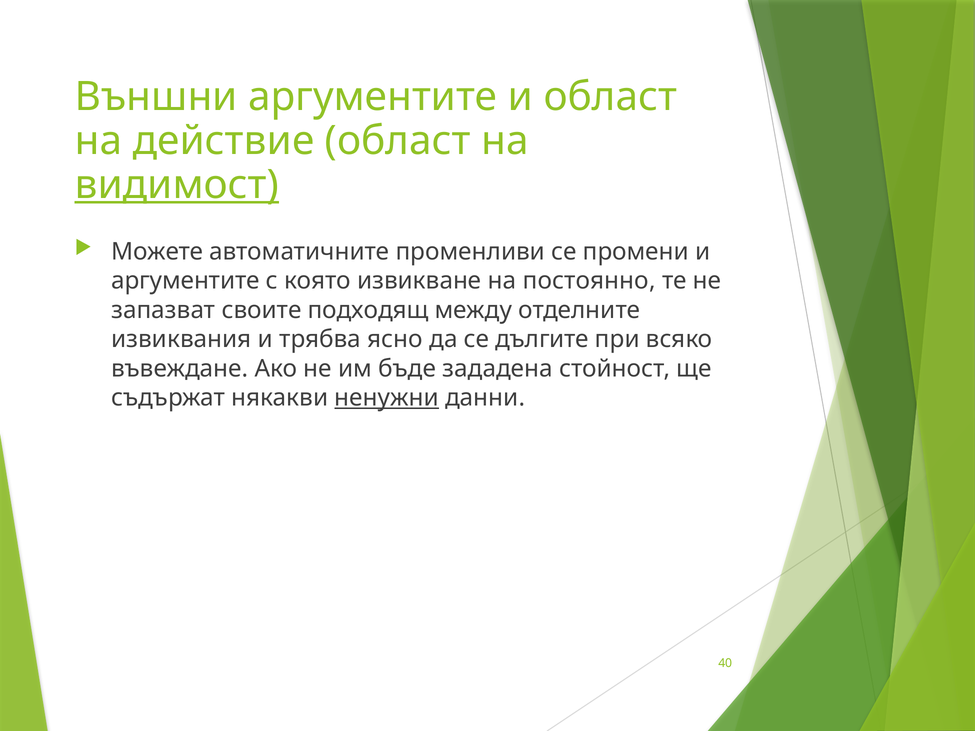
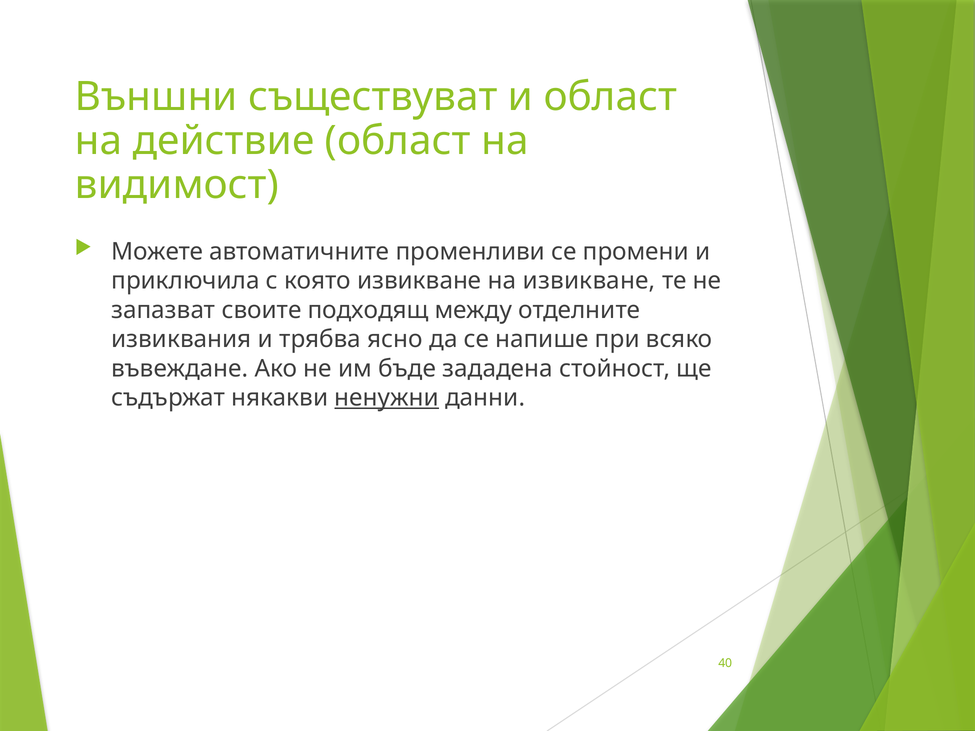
Външни аргументите: аргументите -> съществуват
видимост underline: present -> none
аргументите at (186, 281): аргументите -> приключила
на постоянно: постоянно -> извикване
дългите: дългите -> напише
